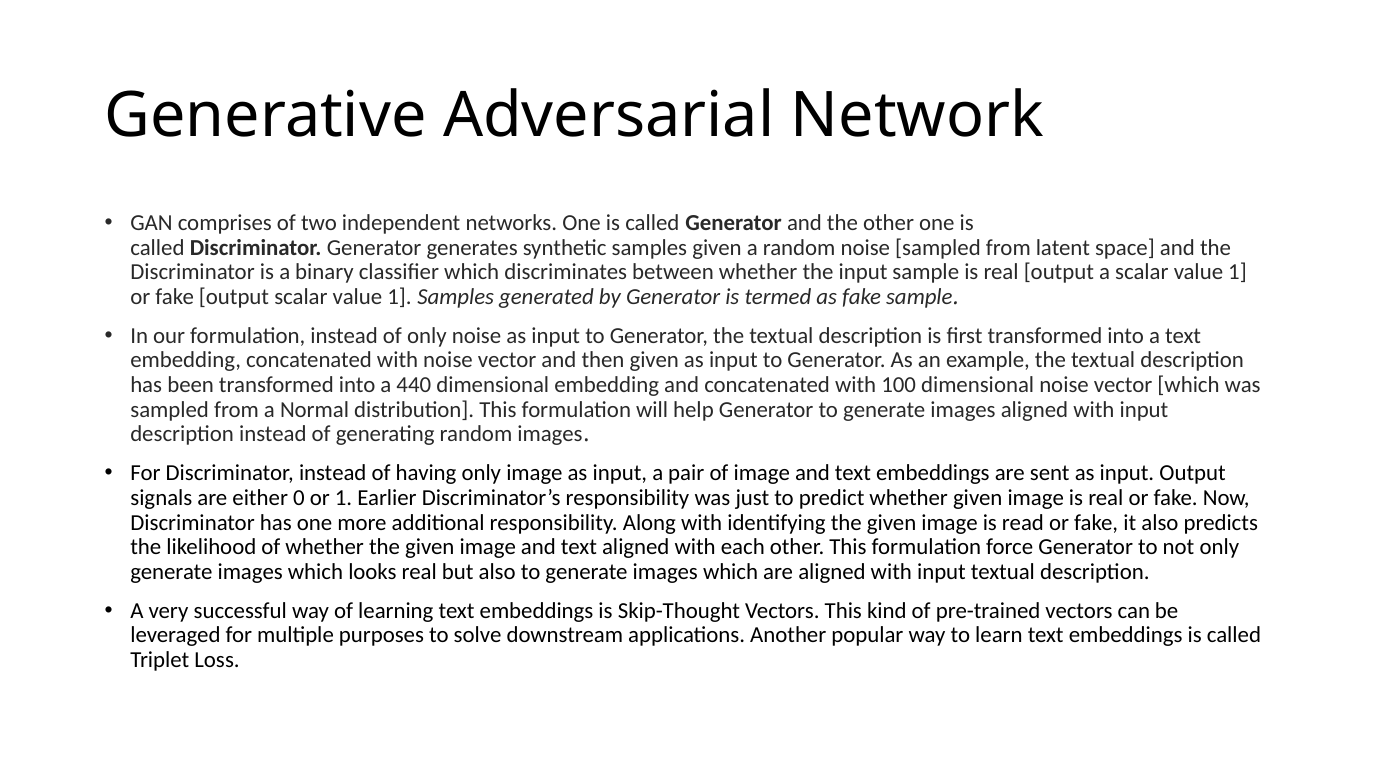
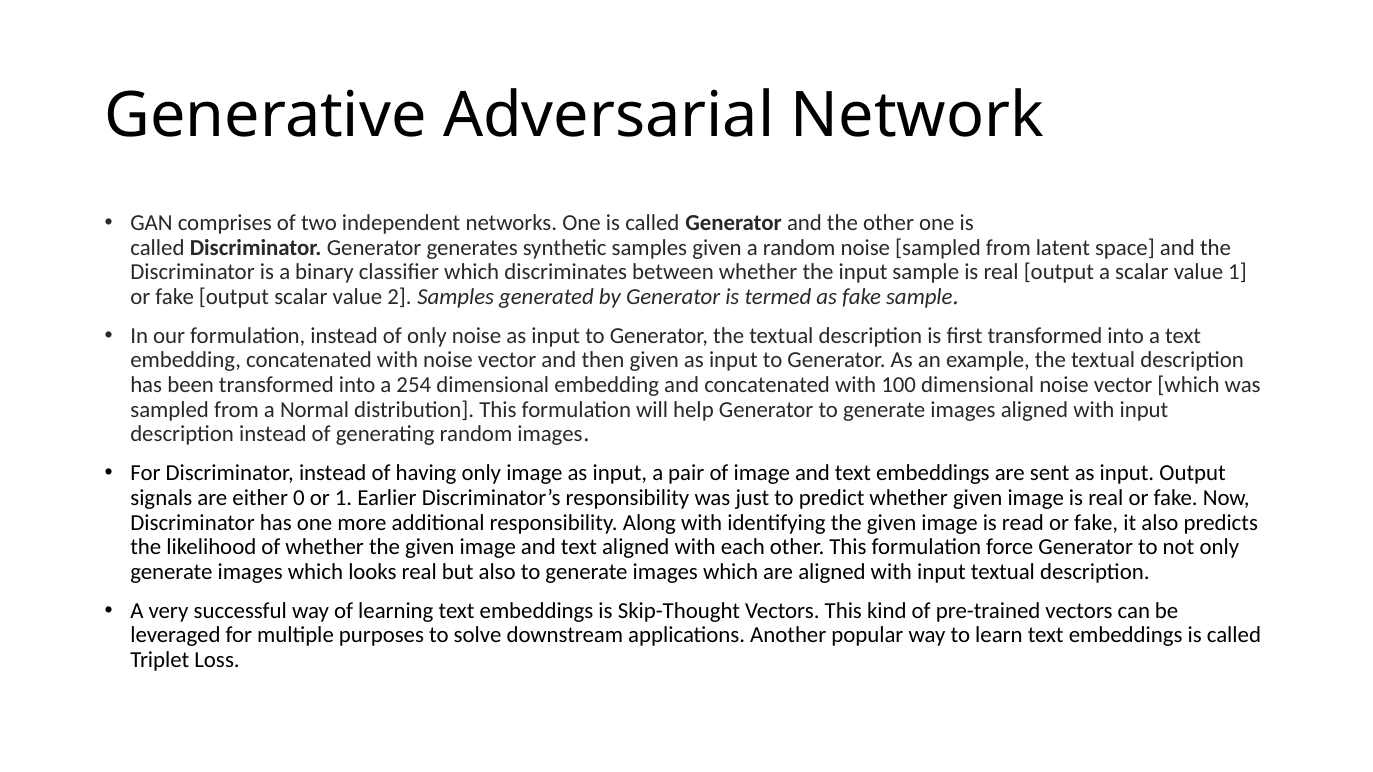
output scalar value 1: 1 -> 2
440: 440 -> 254
